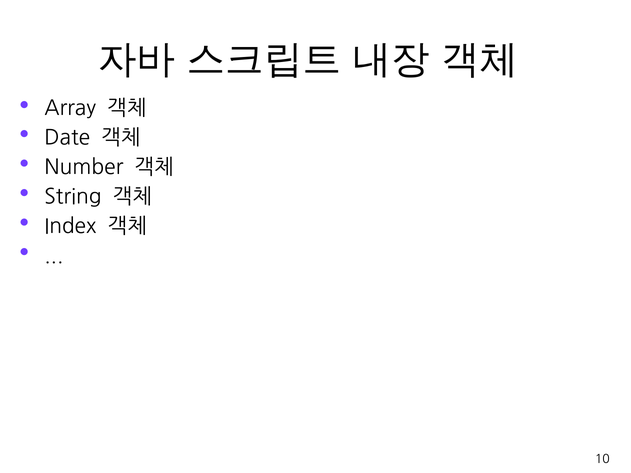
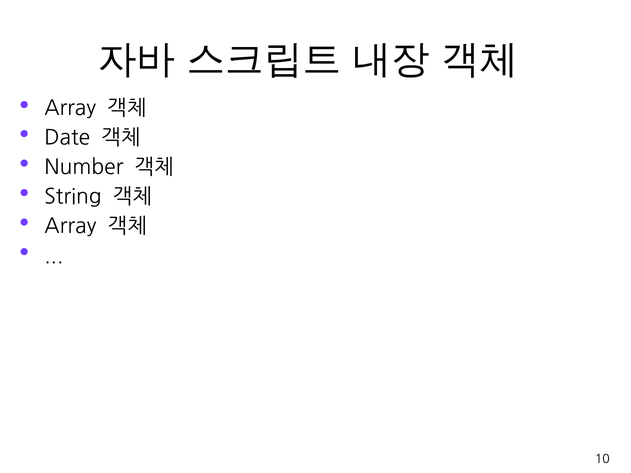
Index at (70, 226): Index -> Array
